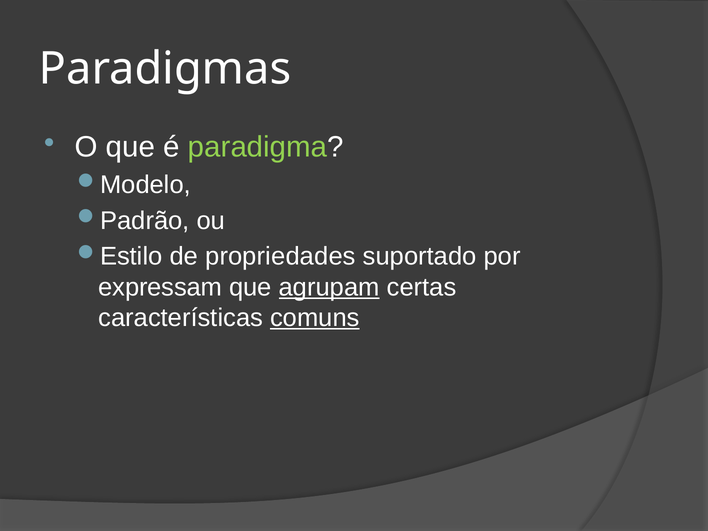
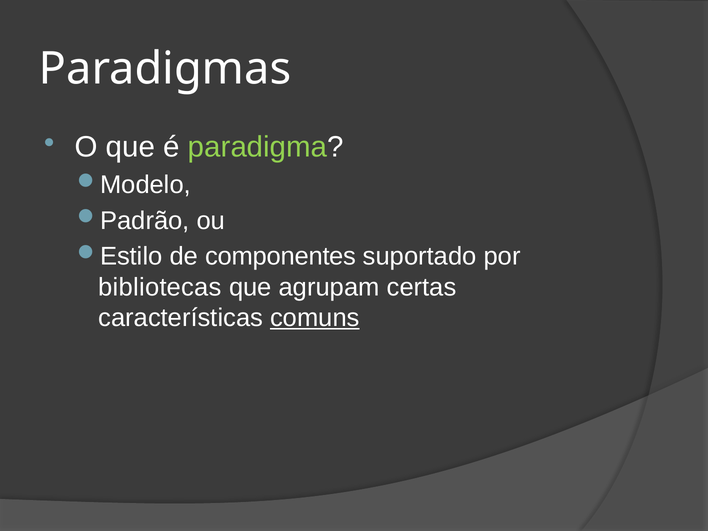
propriedades: propriedades -> componentes
expressam: expressam -> bibliotecas
agrupam underline: present -> none
